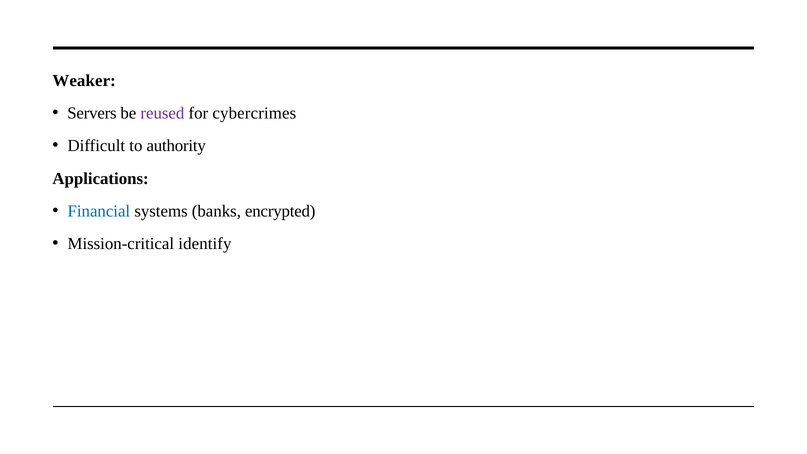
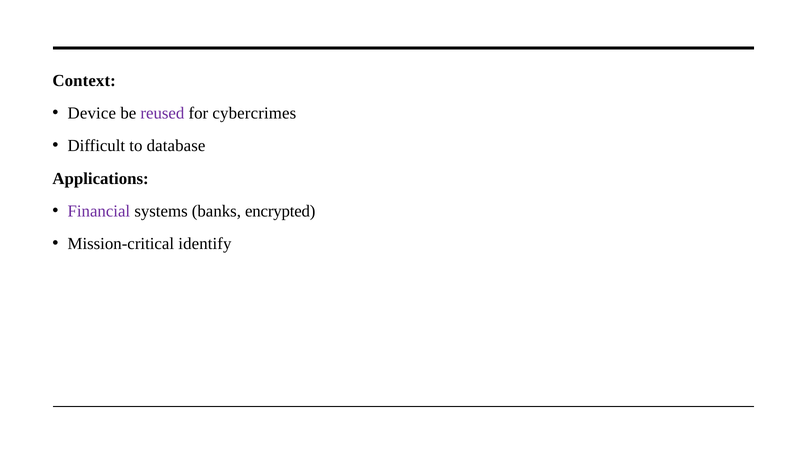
Weaker: Weaker -> Context
Servers: Servers -> Device
authority: authority -> database
Financial colour: blue -> purple
